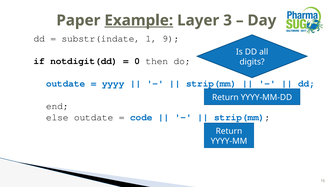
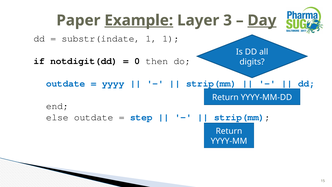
Day underline: none -> present
1 9: 9 -> 1
code: code -> step
